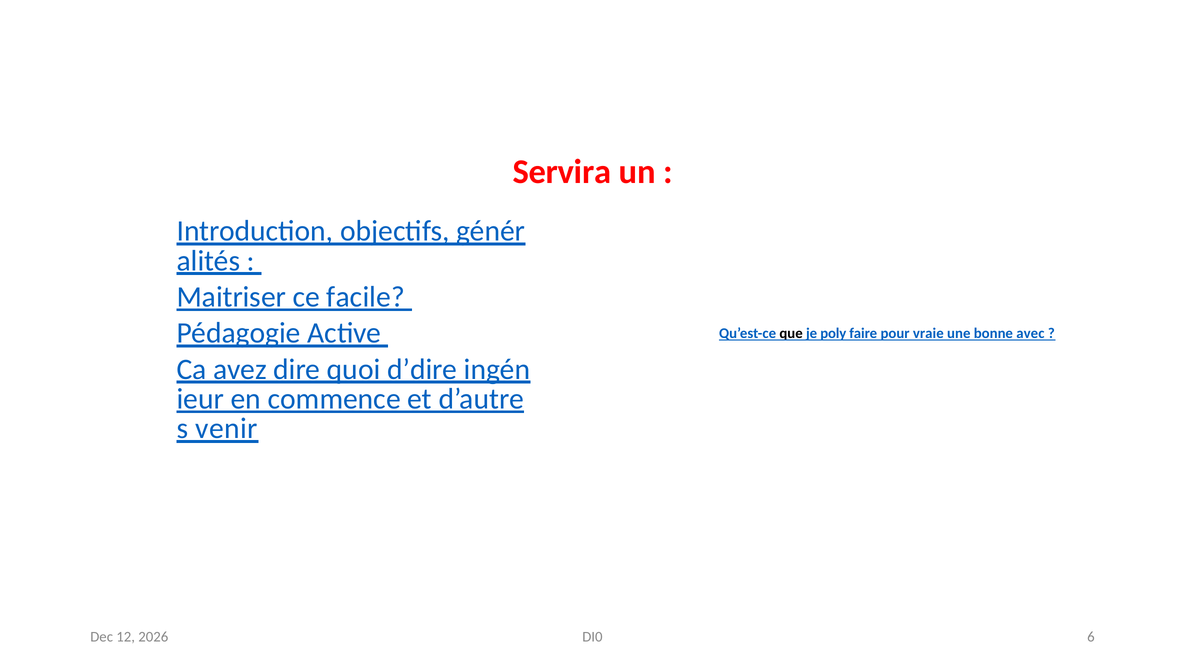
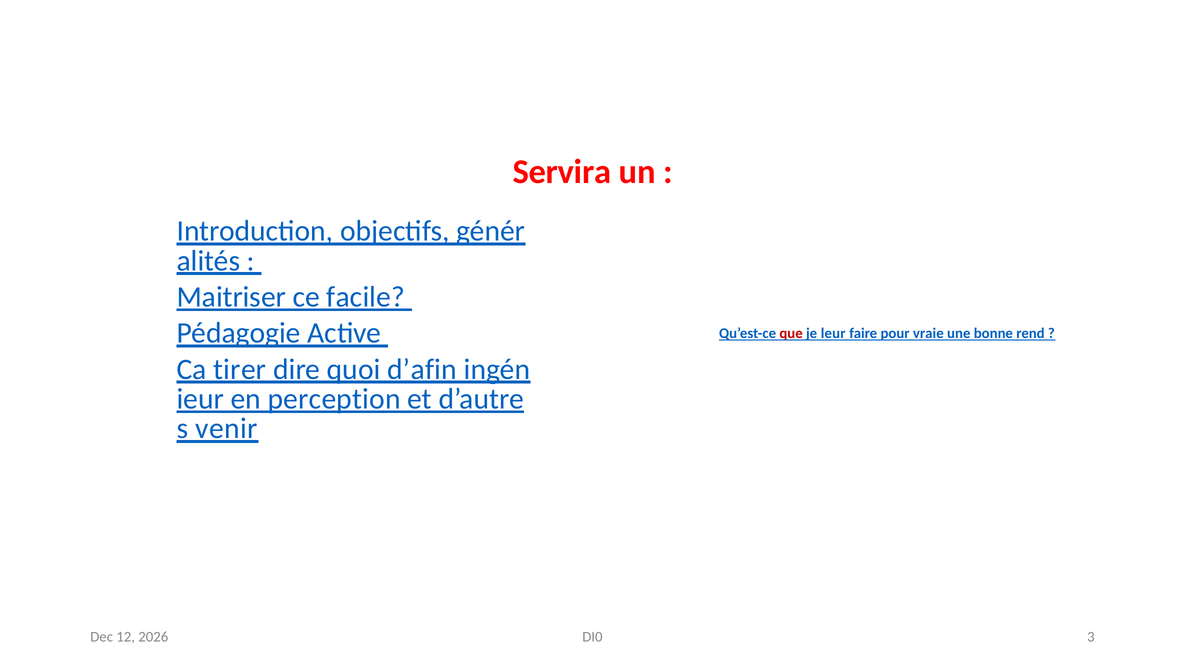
que colour: black -> red
poly: poly -> leur
avec: avec -> rend
avez: avez -> tirer
d’dire: d’dire -> d’afin
commence: commence -> perception
6: 6 -> 3
